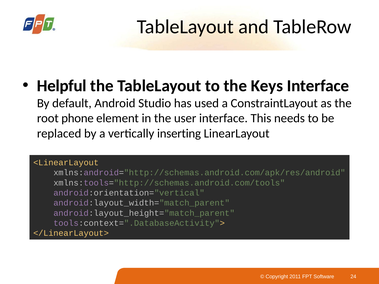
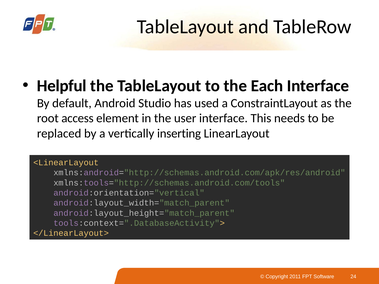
Keys: Keys -> Each
phone: phone -> access
